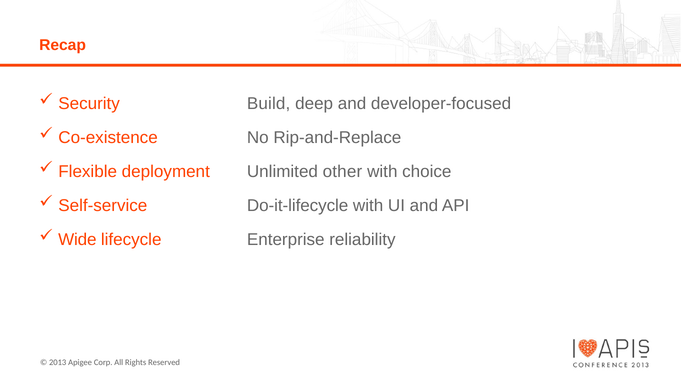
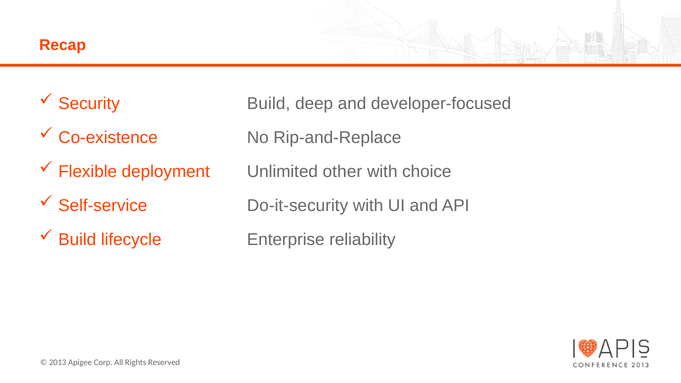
Do-it-lifecycle: Do-it-lifecycle -> Do-it-security
Wide at (77, 240): Wide -> Build
